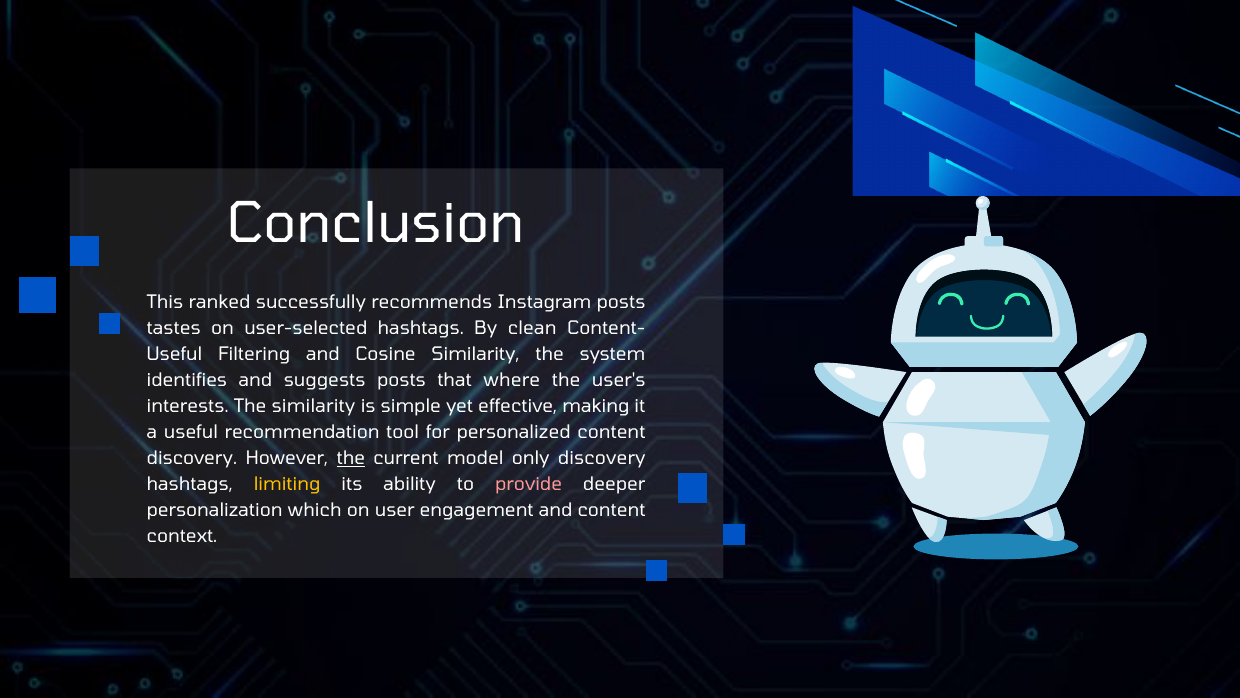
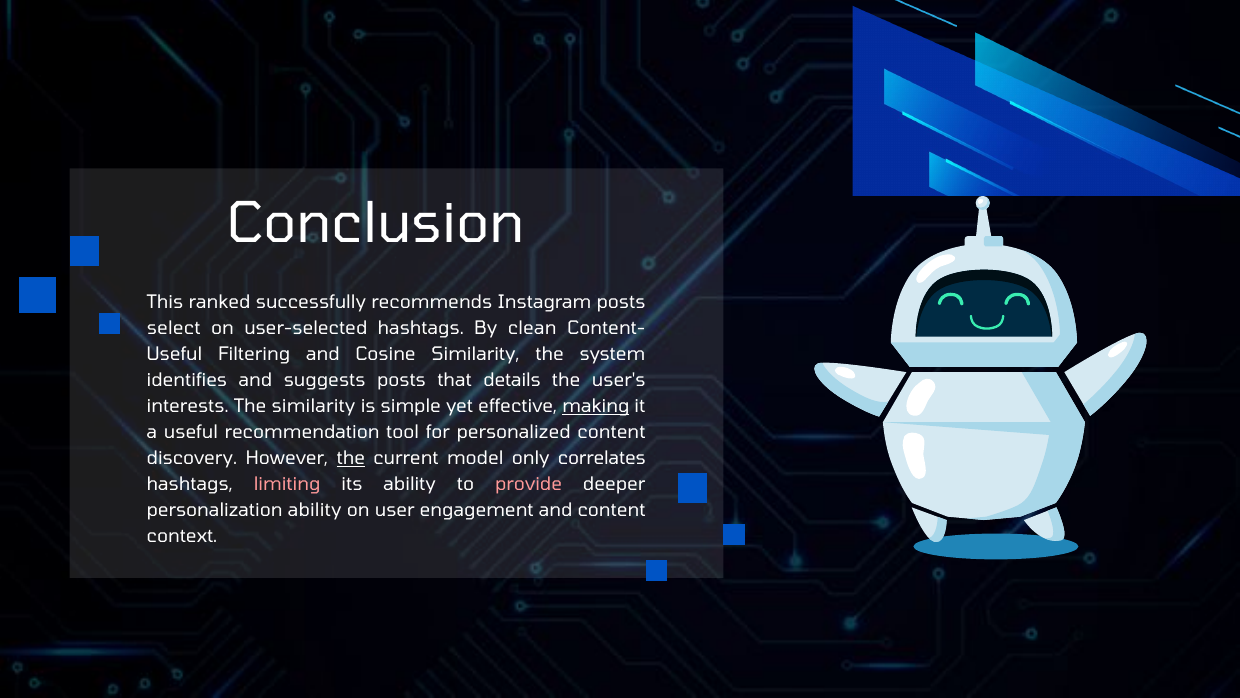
tastes: tastes -> select
where: where -> details
making underline: none -> present
only discovery: discovery -> correlates
limiting colour: yellow -> pink
personalization which: which -> ability
